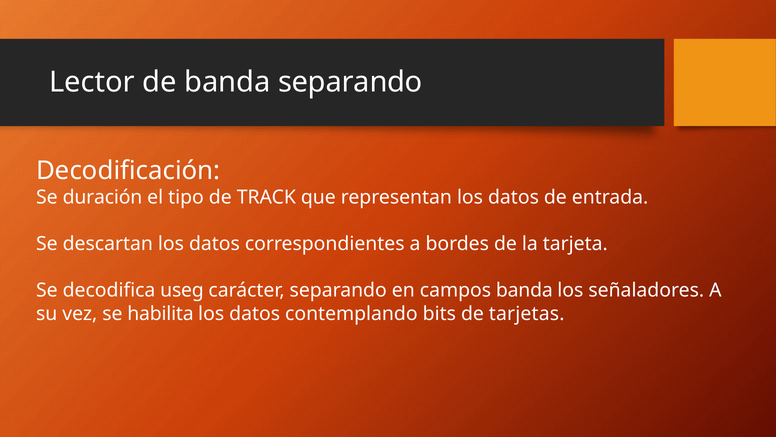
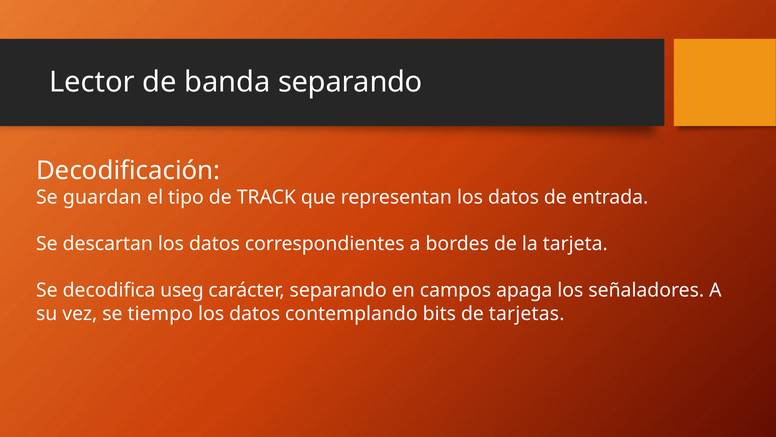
duración: duración -> guardan
campos banda: banda -> apaga
habilita: habilita -> tiempo
